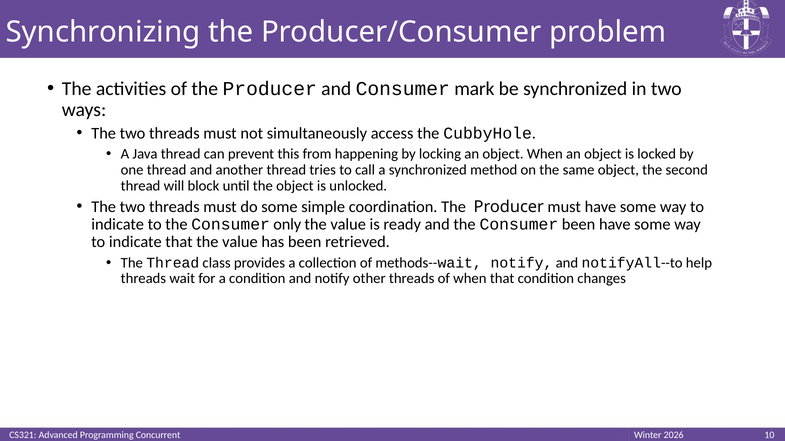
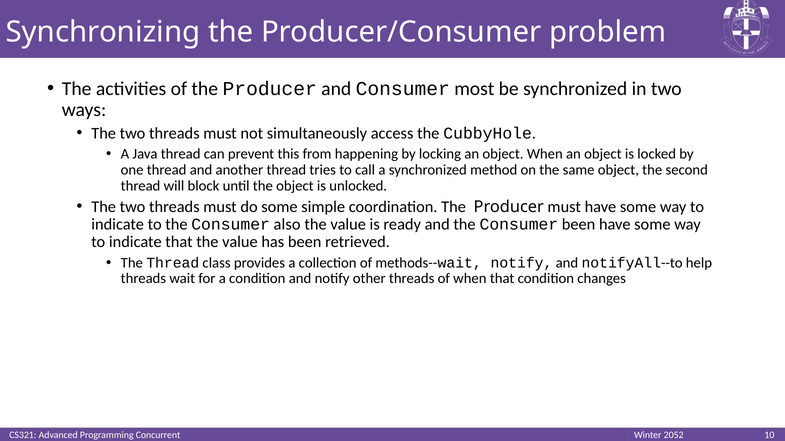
mark: mark -> most
only: only -> also
2026: 2026 -> 2052
